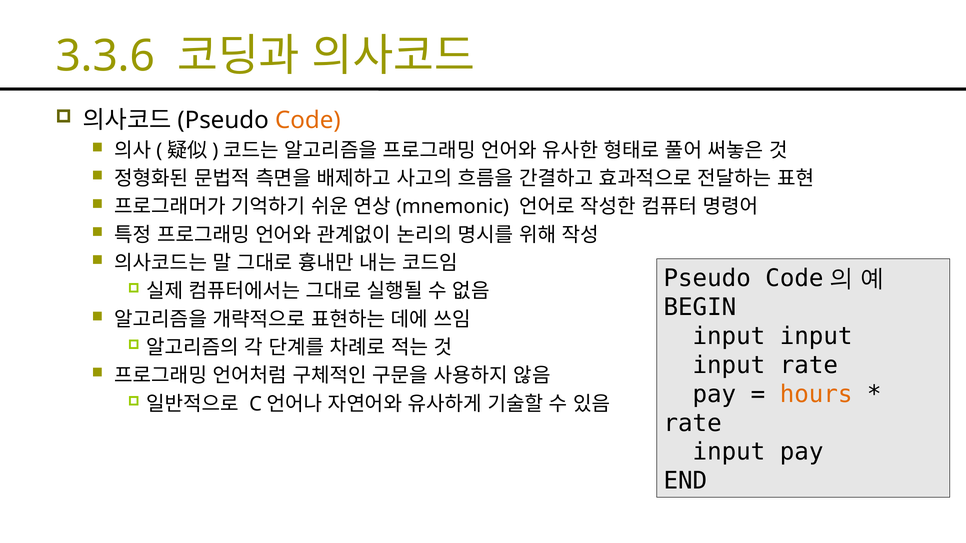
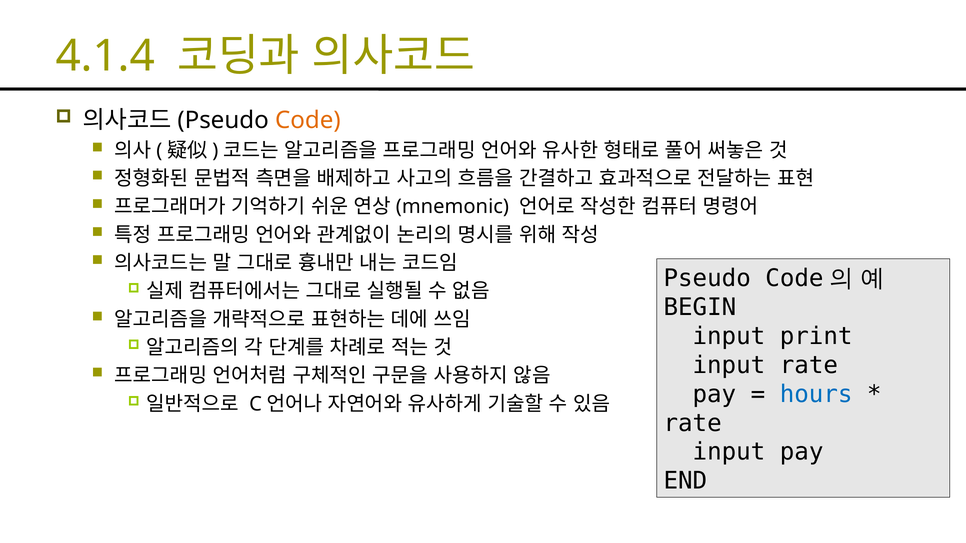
3.3.6: 3.3.6 -> 4.1.4
input at (816, 336): input -> print
hours colour: orange -> blue
